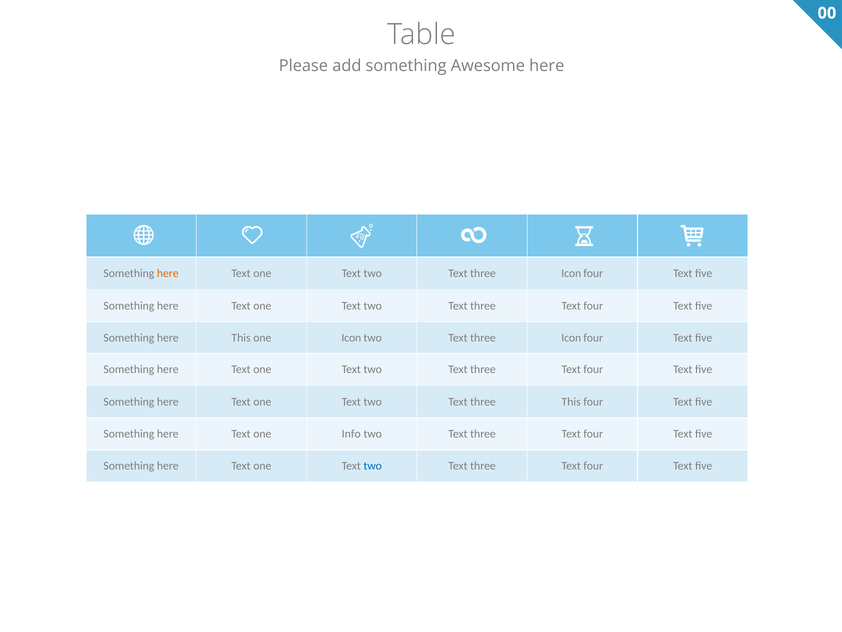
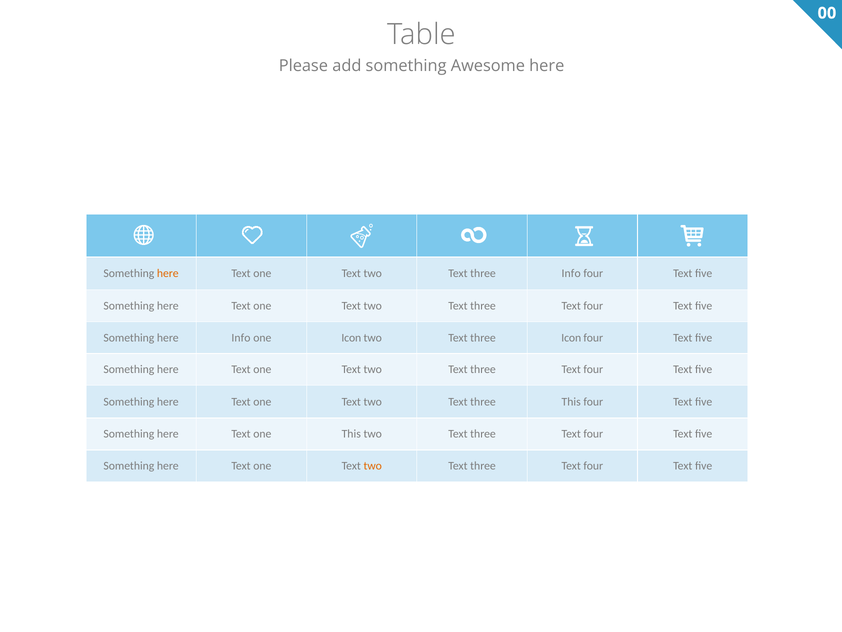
Icon at (571, 273): Icon -> Info
here This: This -> Info
one Info: Info -> This
two at (373, 466) colour: blue -> orange
